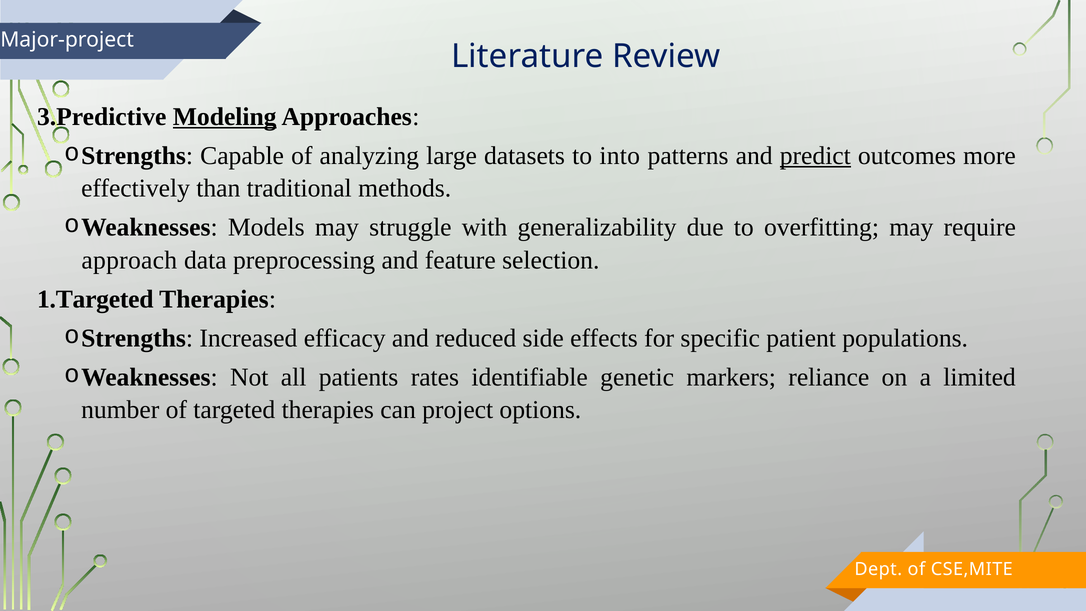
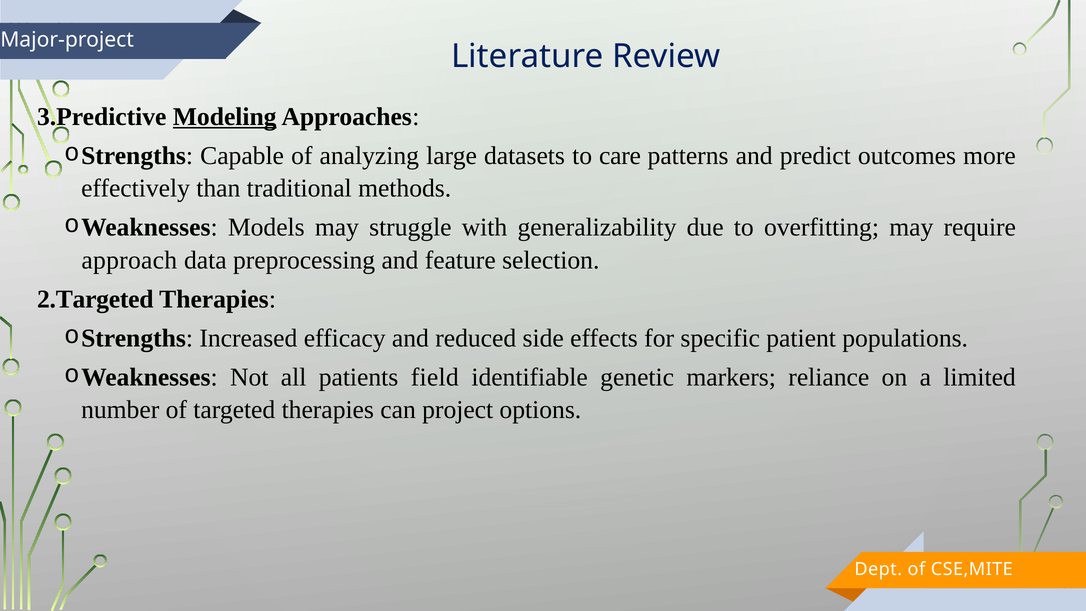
into: into -> care
predict underline: present -> none
1.Targeted: 1.Targeted -> 2.Targeted
rates: rates -> field
